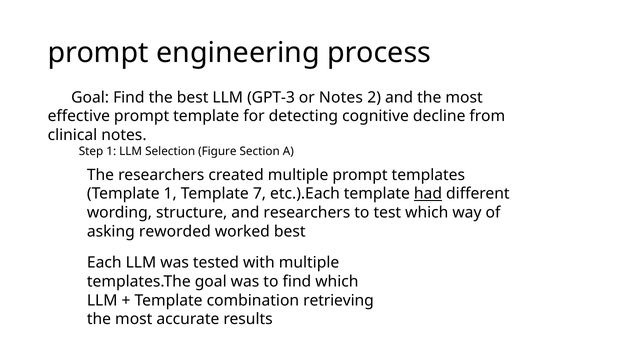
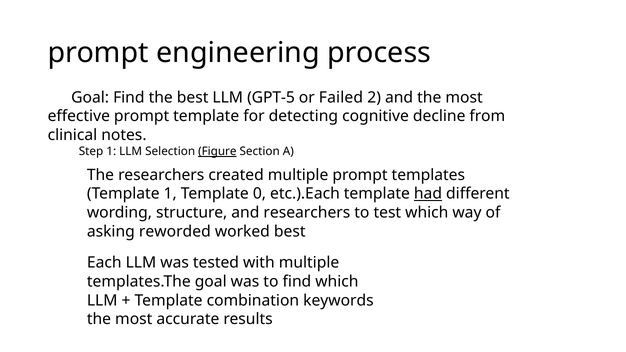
GPT-3: GPT-3 -> GPT-5
or Notes: Notes -> Failed
Figure underline: none -> present
7: 7 -> 0
retrieving: retrieving -> keywords
